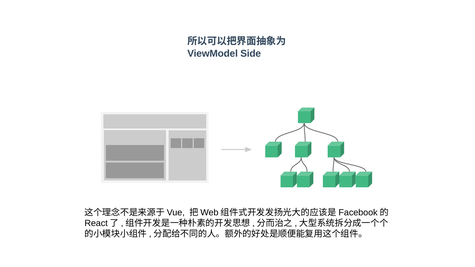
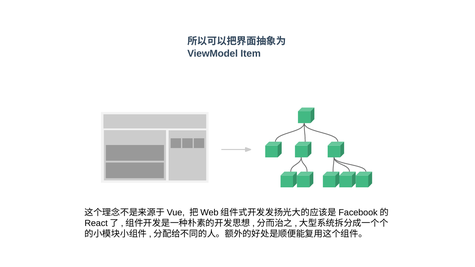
Side: Side -> Item
